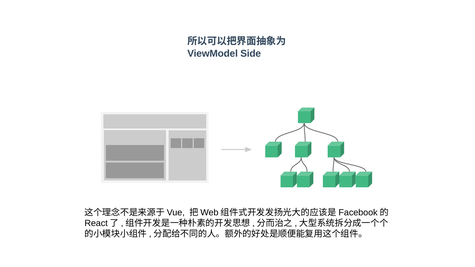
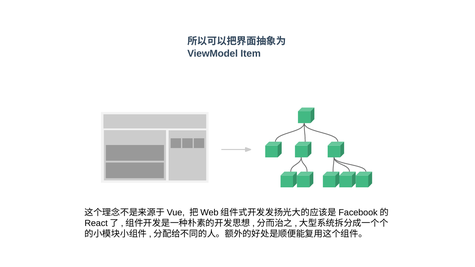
Side: Side -> Item
